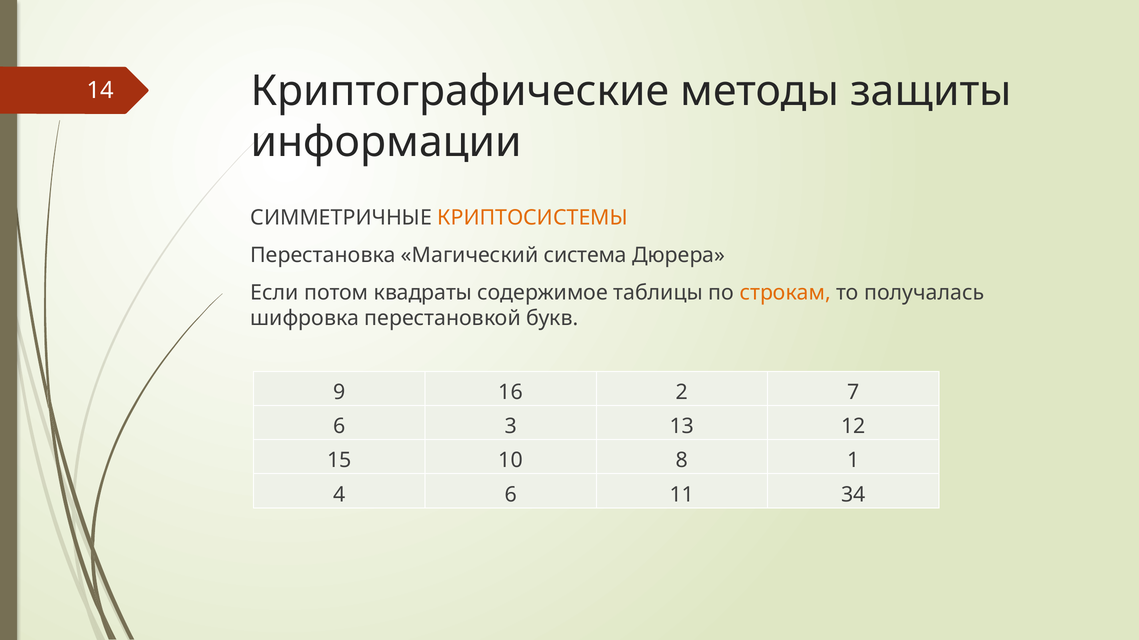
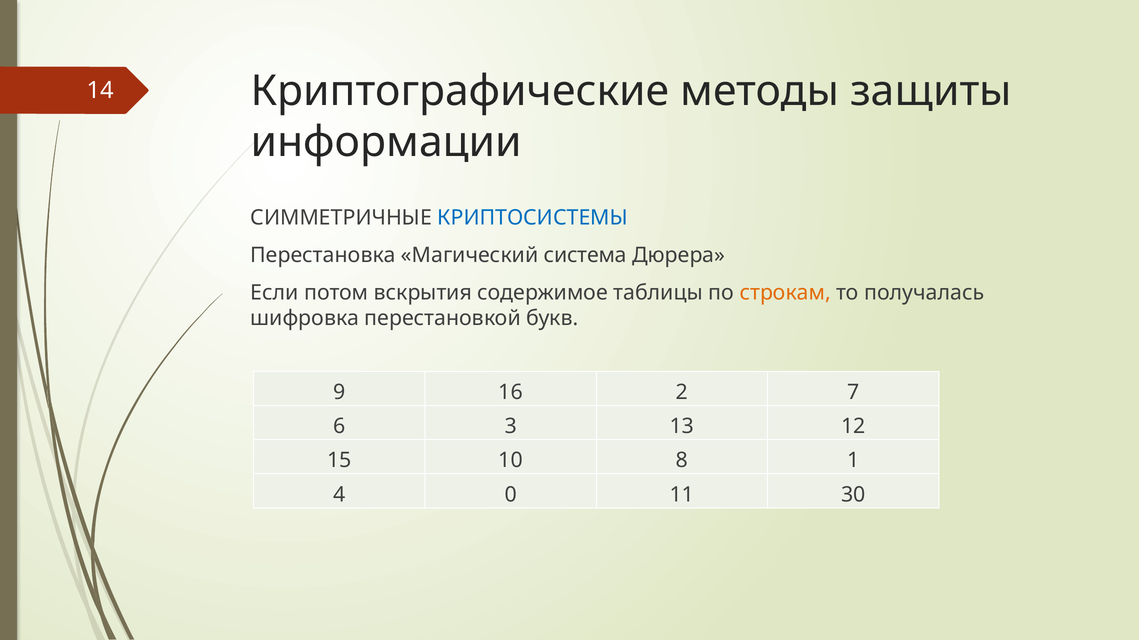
КРИПТОСИСТЕМЫ colour: orange -> blue
квадраты: квадраты -> вскрытия
4 6: 6 -> 0
34: 34 -> 30
